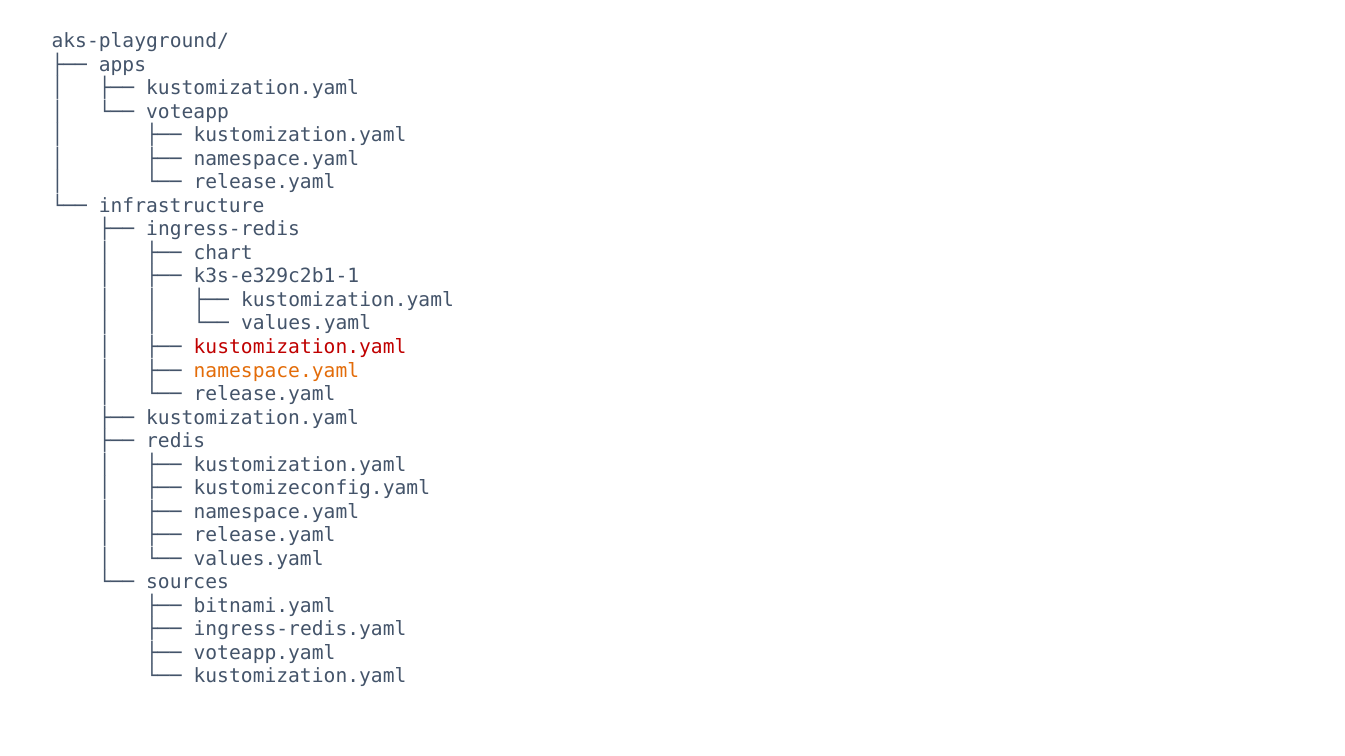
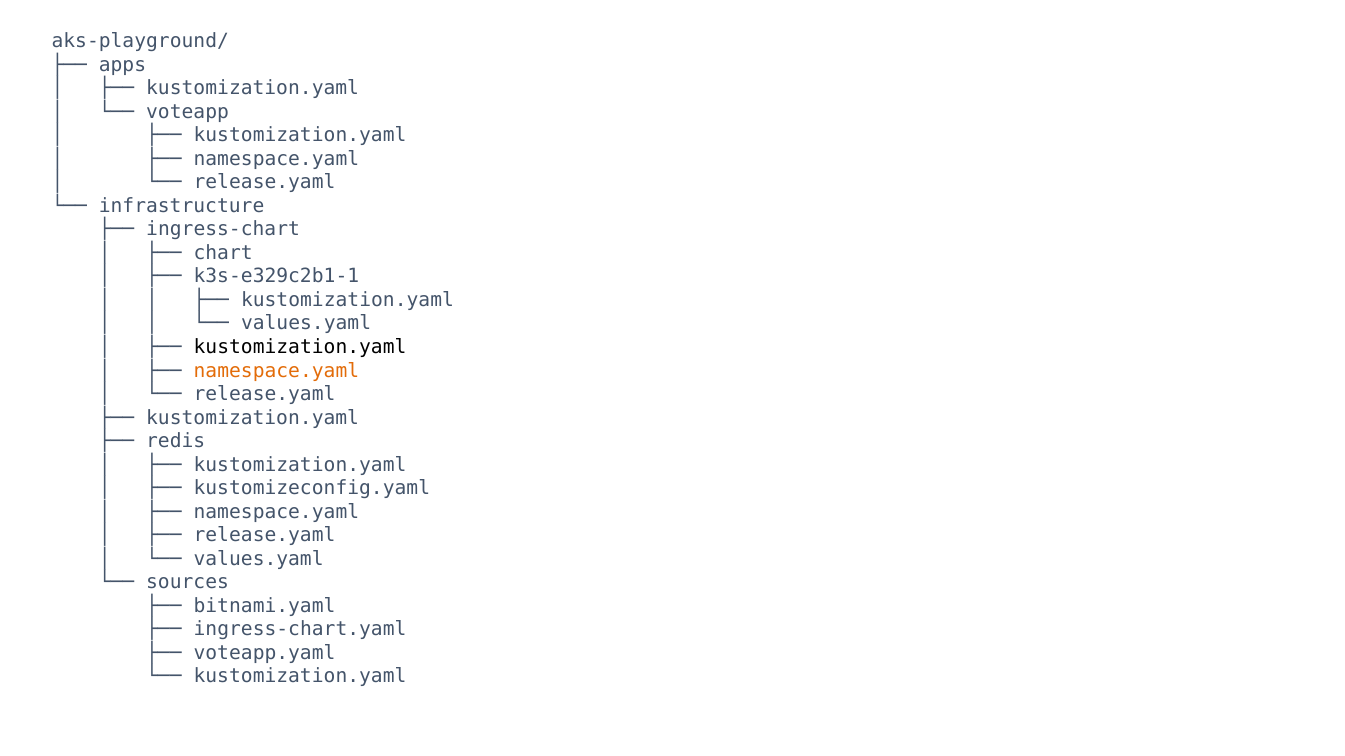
ingress-redis: ingress-redis -> ingress-chart
kustomization.yaml at (300, 347) colour: red -> black
ingress-redis.yaml: ingress-redis.yaml -> ingress-chart.yaml
